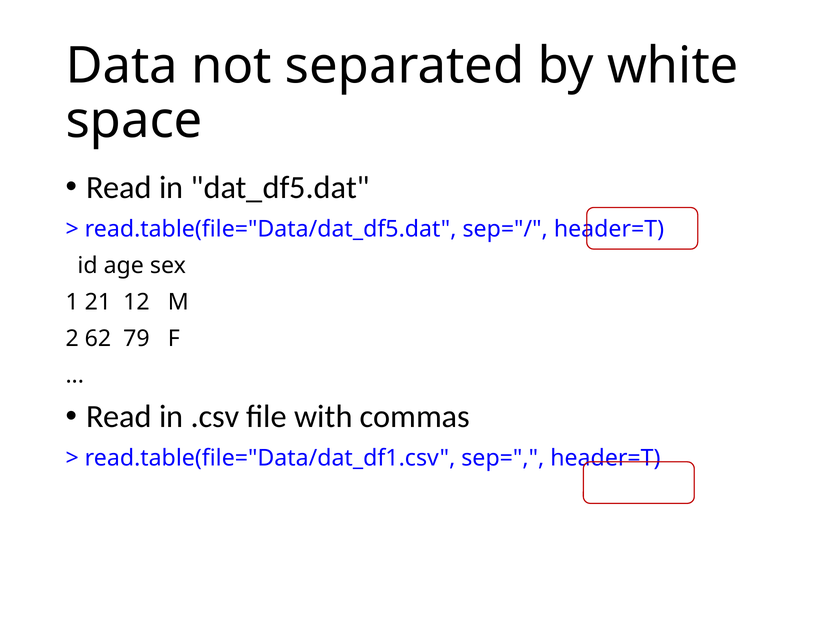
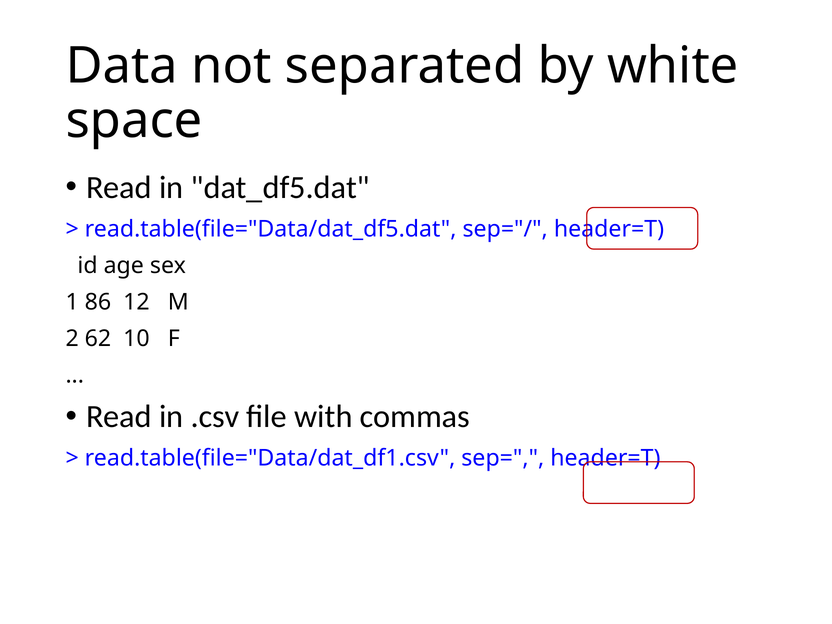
21: 21 -> 86
79: 79 -> 10
